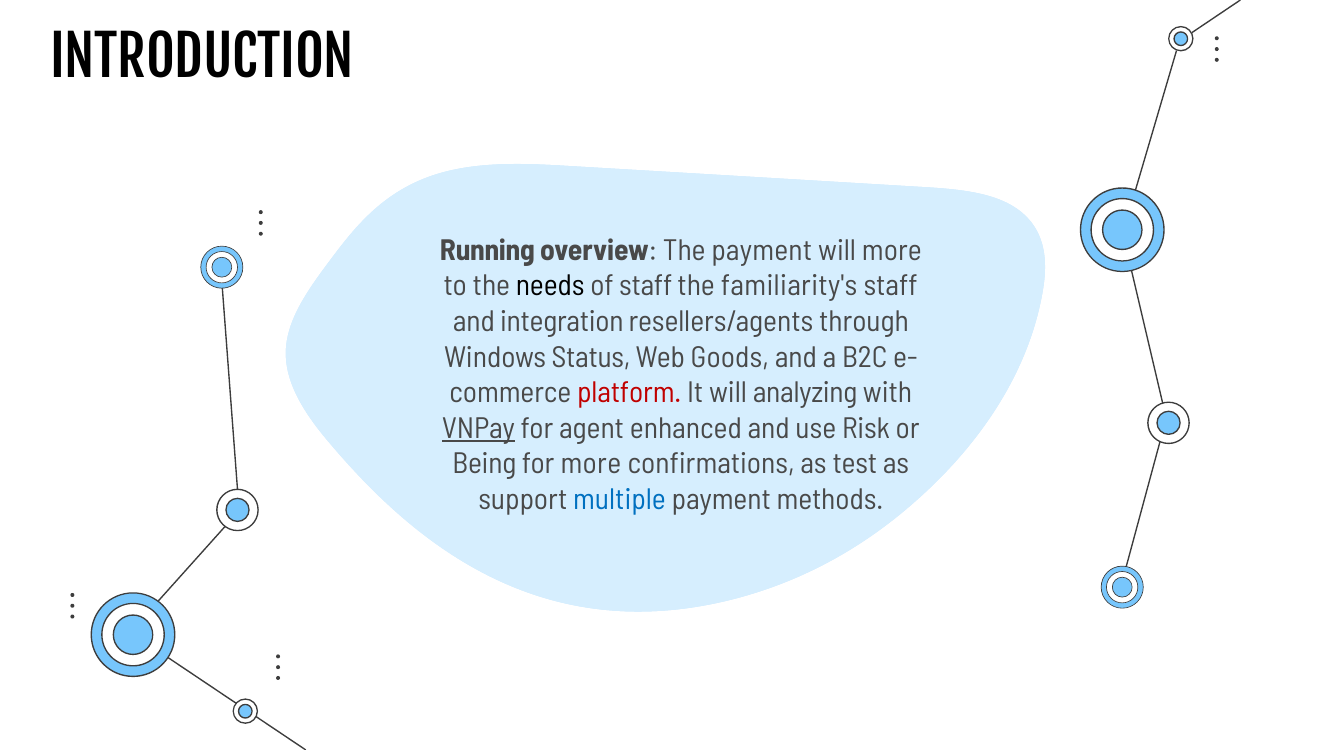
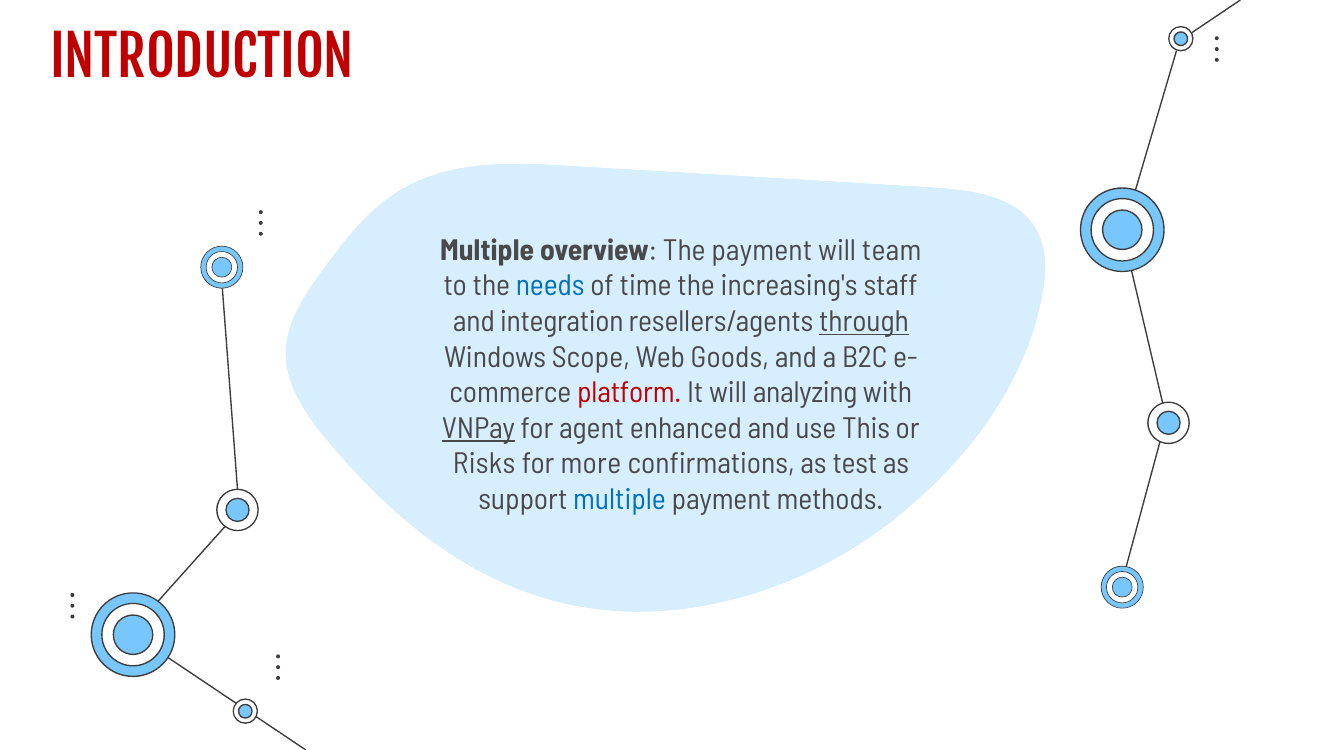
INTRODUCTION colour: black -> red
Running at (487, 251): Running -> Multiple
will more: more -> team
needs colour: black -> blue
of staff: staff -> time
familiarity's: familiarity's -> increasing's
through underline: none -> present
Status: Status -> Scope
Risk: Risk -> This
Being: Being -> Risks
